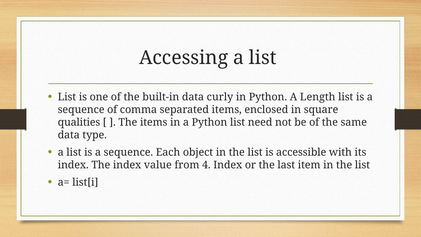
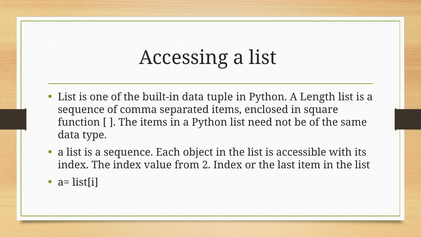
curly: curly -> tuple
qualities: qualities -> function
4: 4 -> 2
